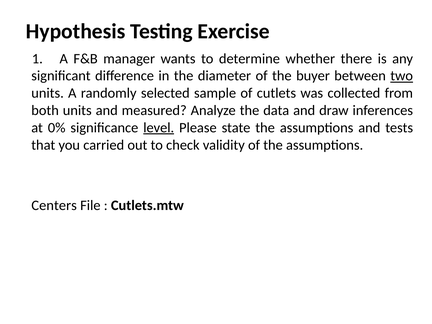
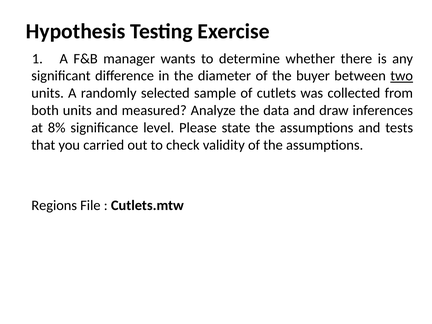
0%: 0% -> 8%
level underline: present -> none
Centers: Centers -> Regions
